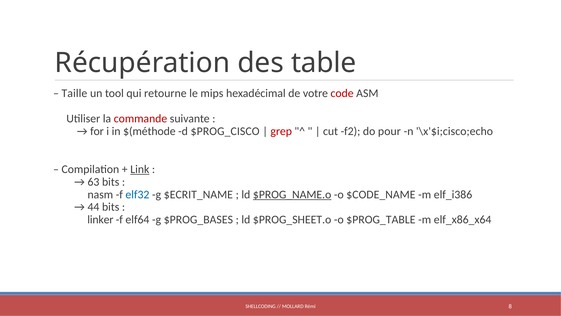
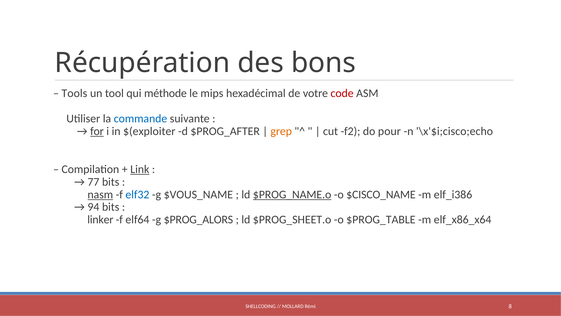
table: table -> bons
Taille: Taille -> Tools
retourne: retourne -> méthode
commande colour: red -> blue
for underline: none -> present
$(méthode: $(méthode -> $(exploiter
$PROG_CISCO: $PROG_CISCO -> $PROG_AFTER
grep colour: red -> orange
63: 63 -> 77
nasm underline: none -> present
$ECRIT_NAME: $ECRIT_NAME -> $VOUS_NAME
$CODE_NAME: $CODE_NAME -> $CISCO_NAME
44: 44 -> 94
$PROG_BASES: $PROG_BASES -> $PROG_ALORS
